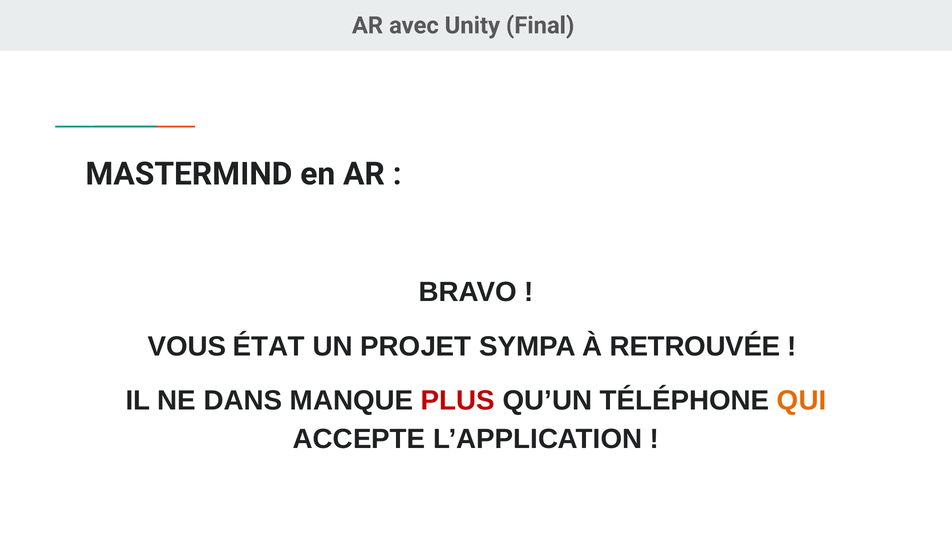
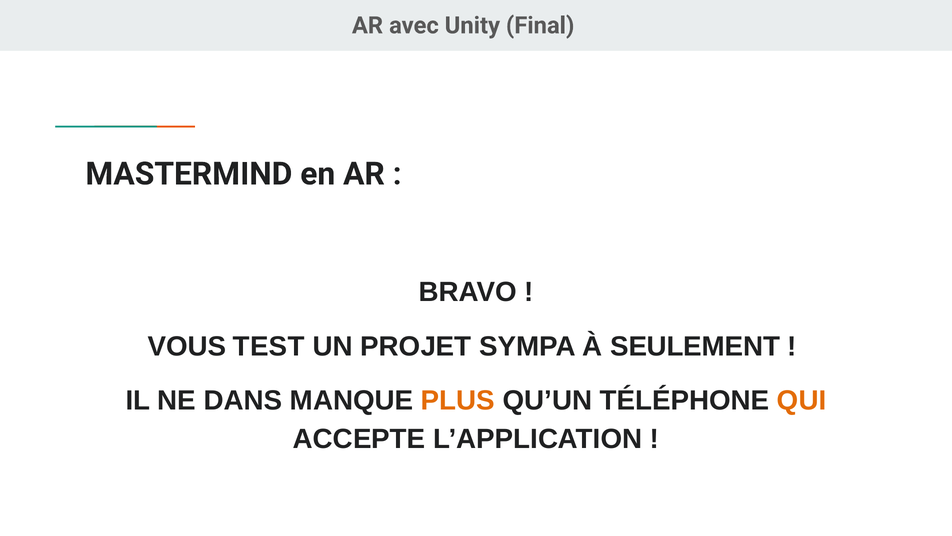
ÉTAT: ÉTAT -> TEST
RETROUVÉE: RETROUVÉE -> SEULEMENT
PLUS colour: red -> orange
